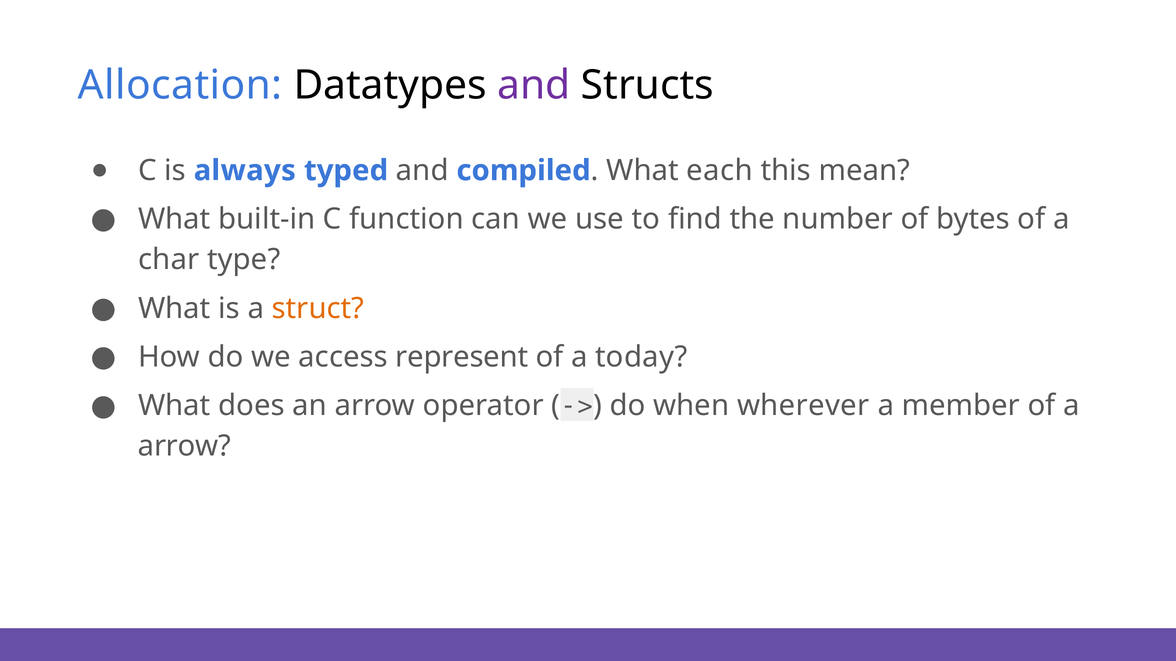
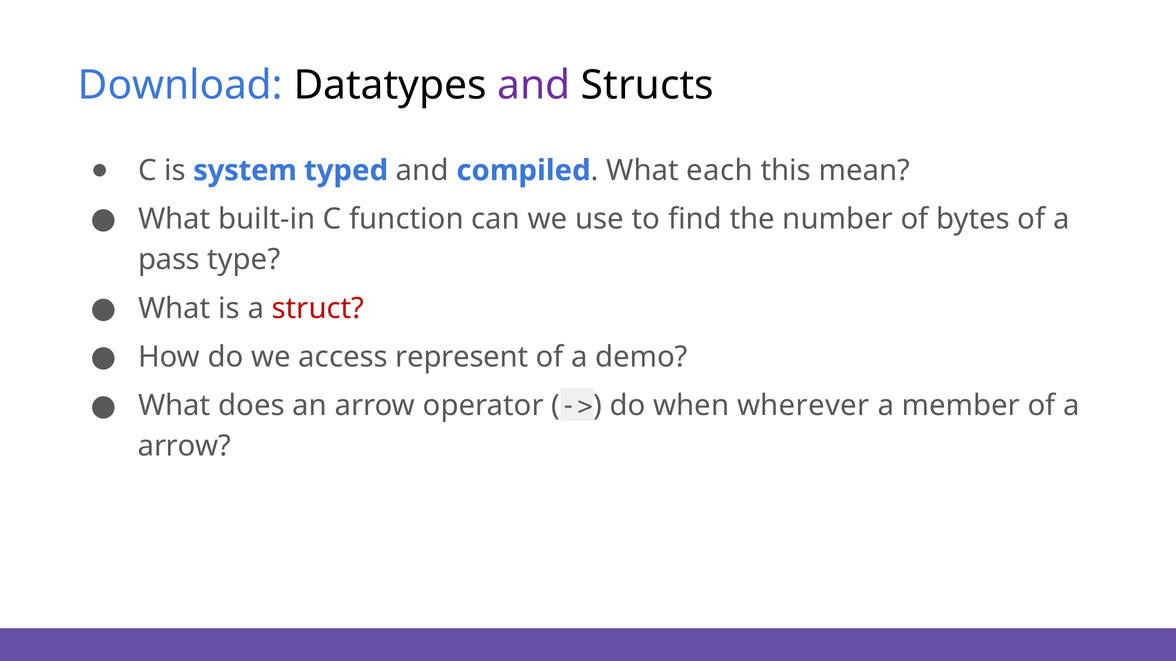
Allocation: Allocation -> Download
always: always -> system
char: char -> pass
struct colour: orange -> red
today: today -> demo
